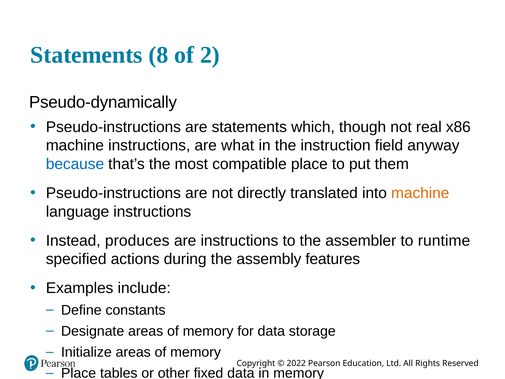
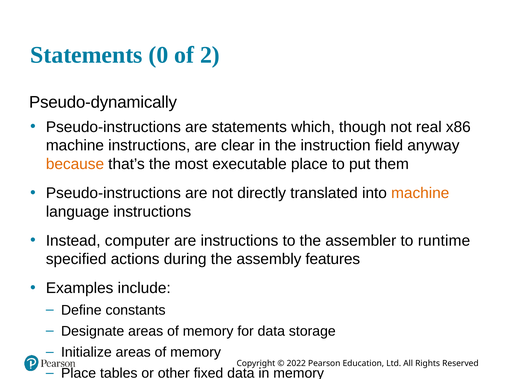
8: 8 -> 0
what: what -> clear
because colour: blue -> orange
compatible: compatible -> executable
produces: produces -> computer
